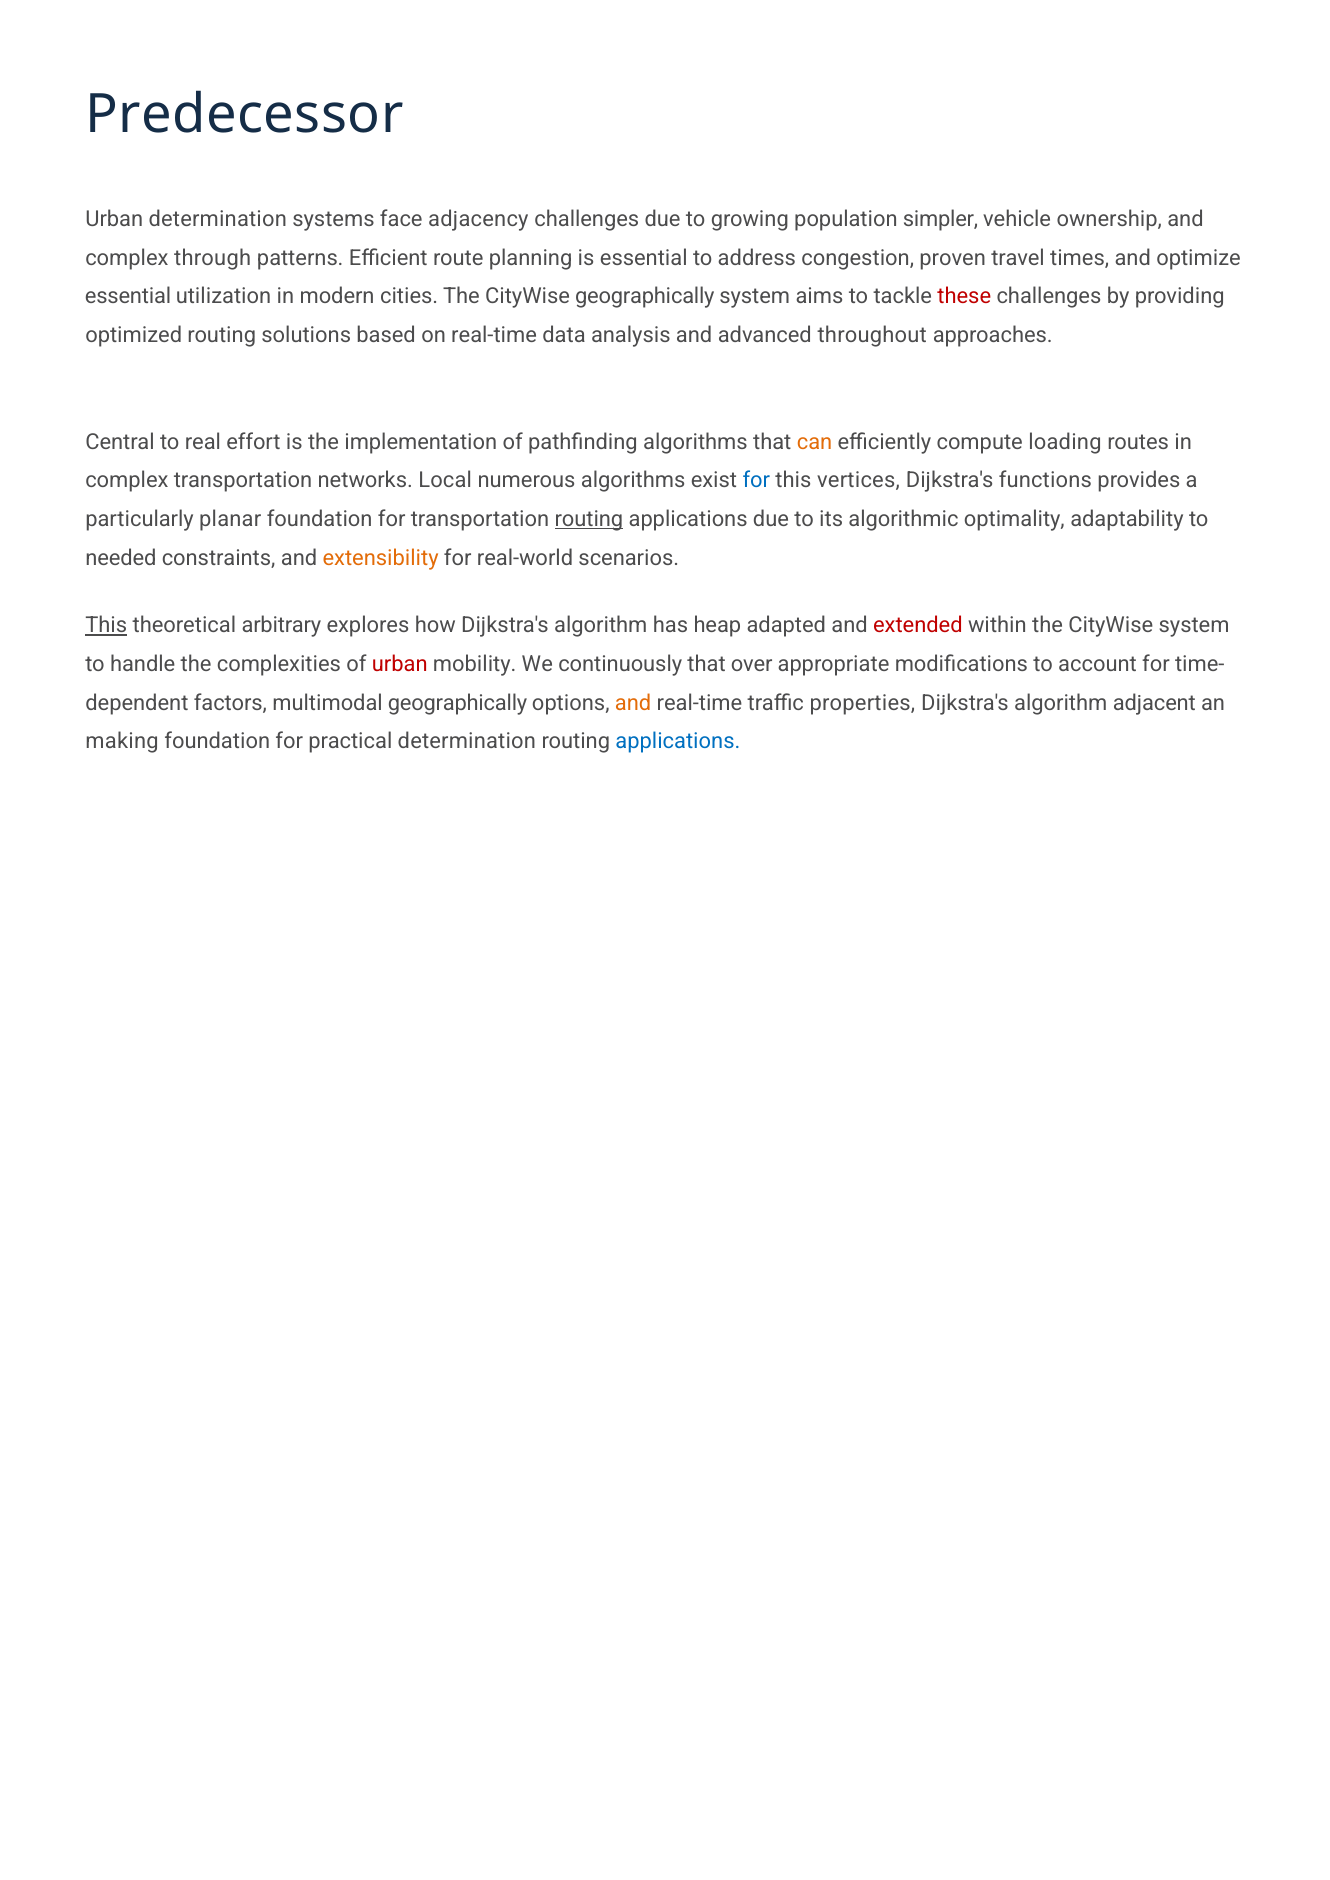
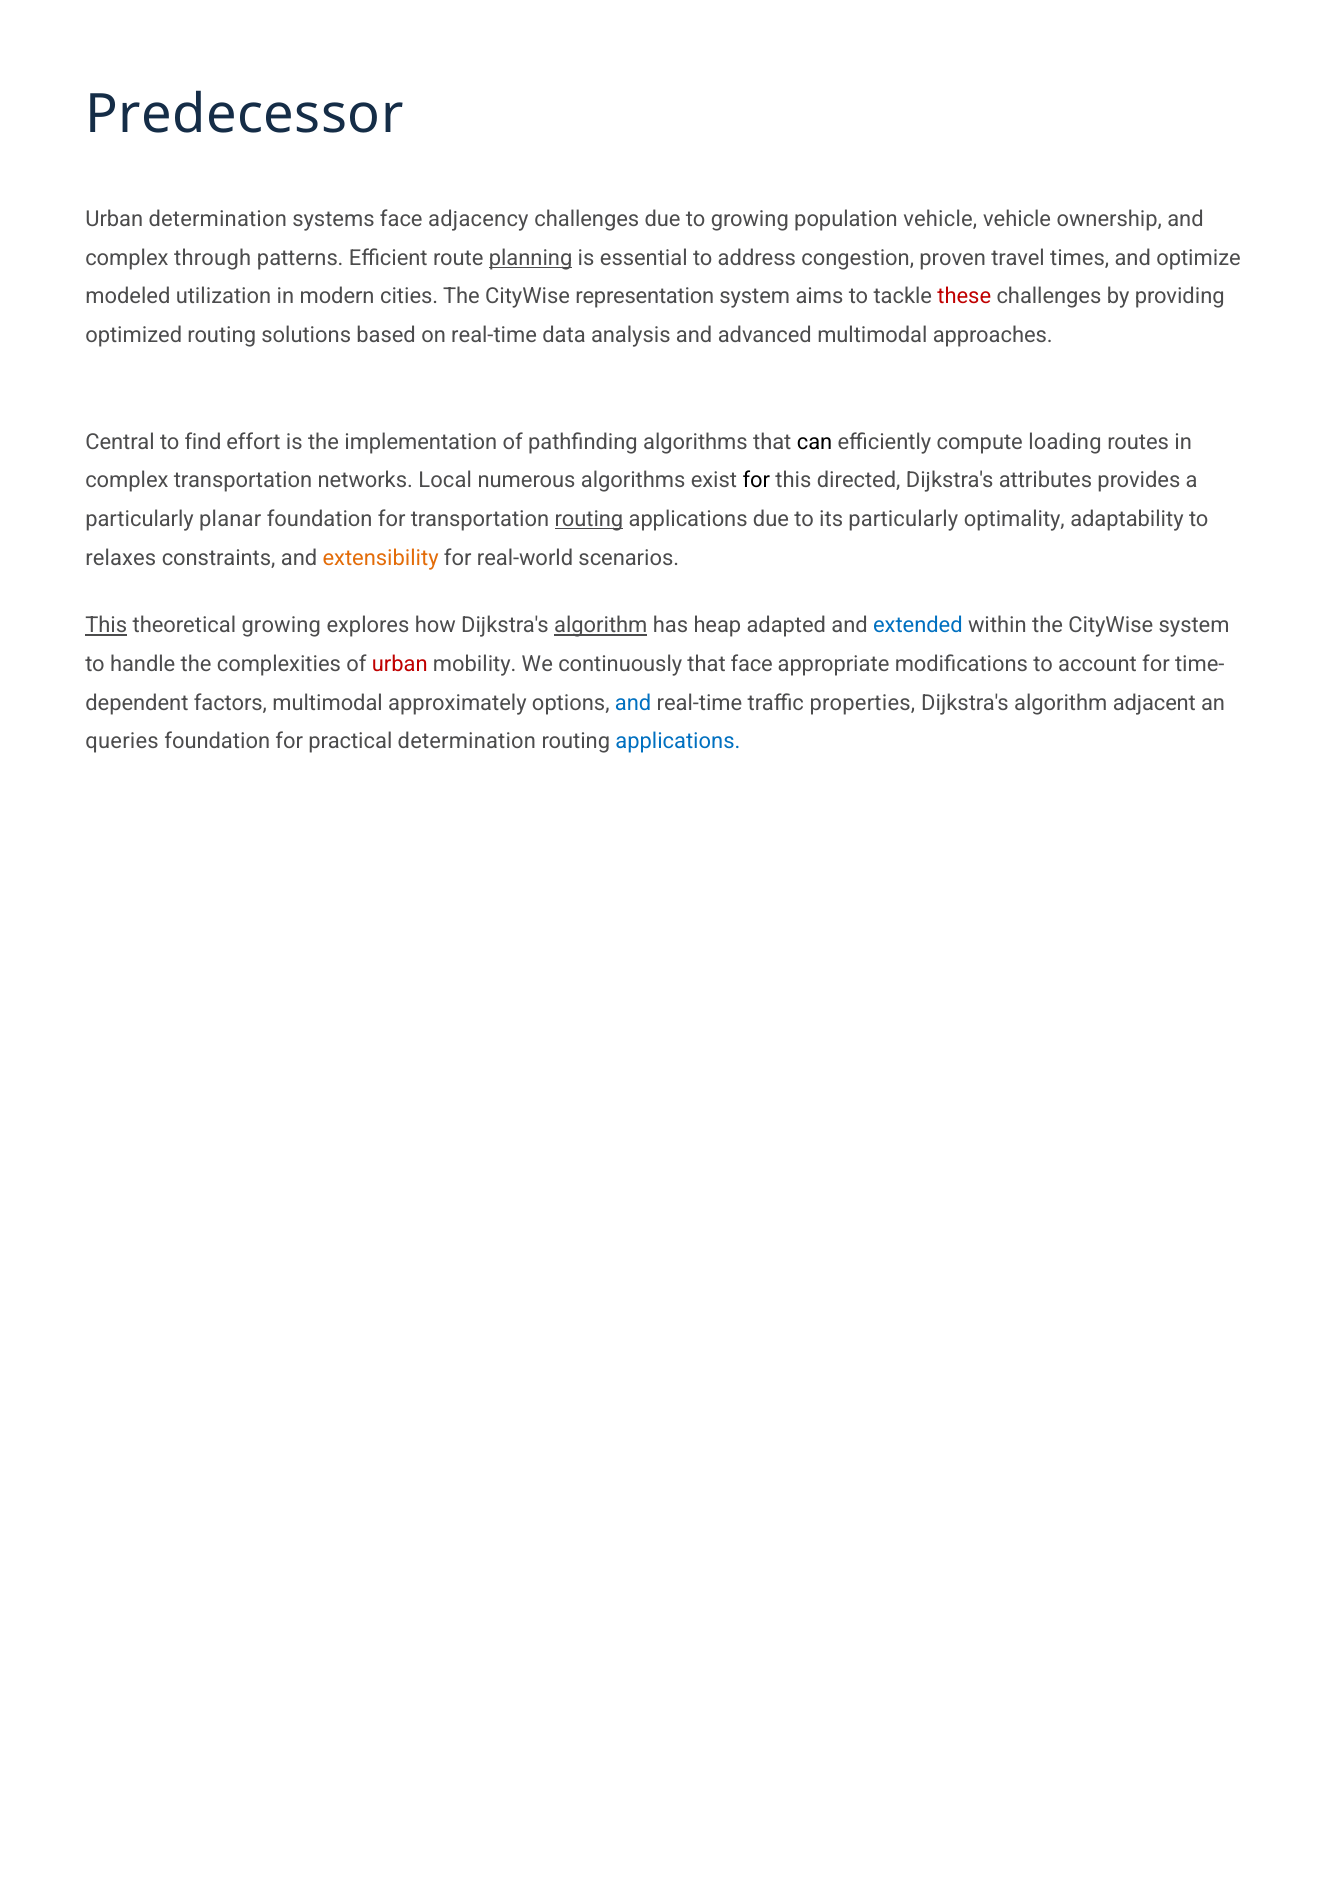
population simpler: simpler -> vehicle
planning underline: none -> present
essential at (128, 297): essential -> modeled
CityWise geographically: geographically -> representation
advanced throughout: throughout -> multimodal
real: real -> find
can colour: orange -> black
for at (756, 481) colour: blue -> black
vertices: vertices -> directed
functions: functions -> attributes
its algorithmic: algorithmic -> particularly
needed: needed -> relaxes
theoretical arbitrary: arbitrary -> growing
algorithm at (601, 626) underline: none -> present
extended colour: red -> blue
that over: over -> face
multimodal geographically: geographically -> approximately
and at (633, 703) colour: orange -> blue
making: making -> queries
